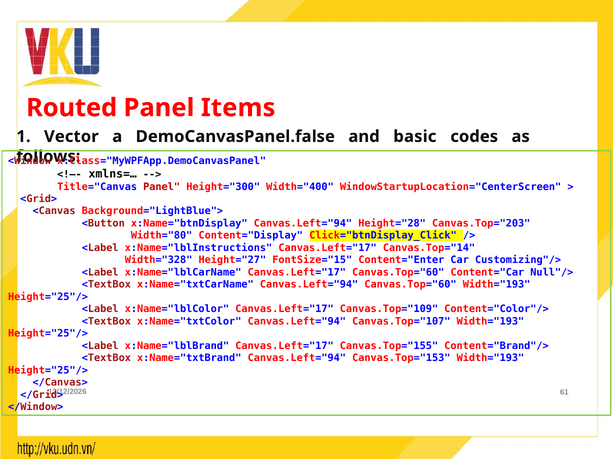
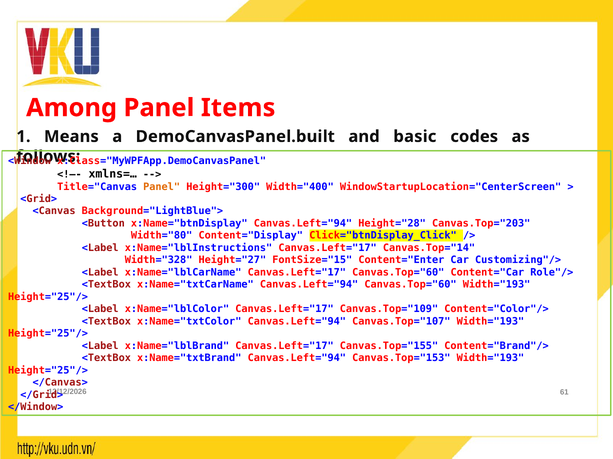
Routed: Routed -> Among
Vector: Vector -> Means
DemoCanvasPanel.false: DemoCanvasPanel.false -> DemoCanvasPanel.built
Panel at (162, 187) colour: red -> orange
Null"/>: Null"/> -> Role"/>
